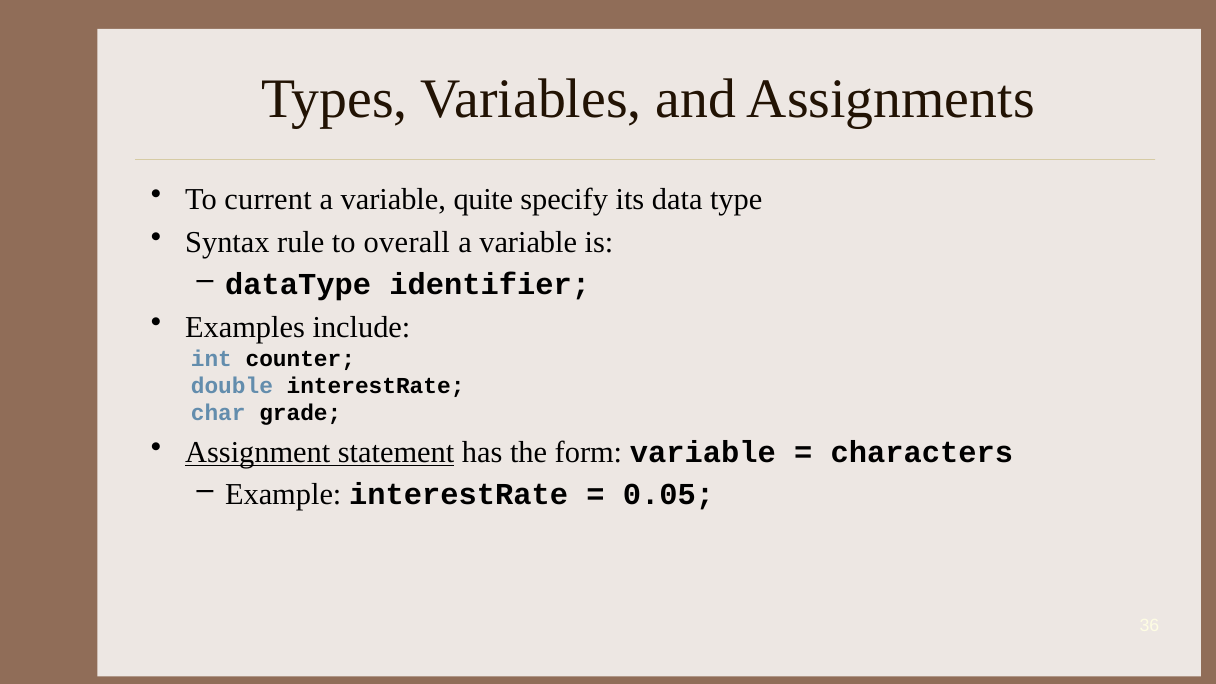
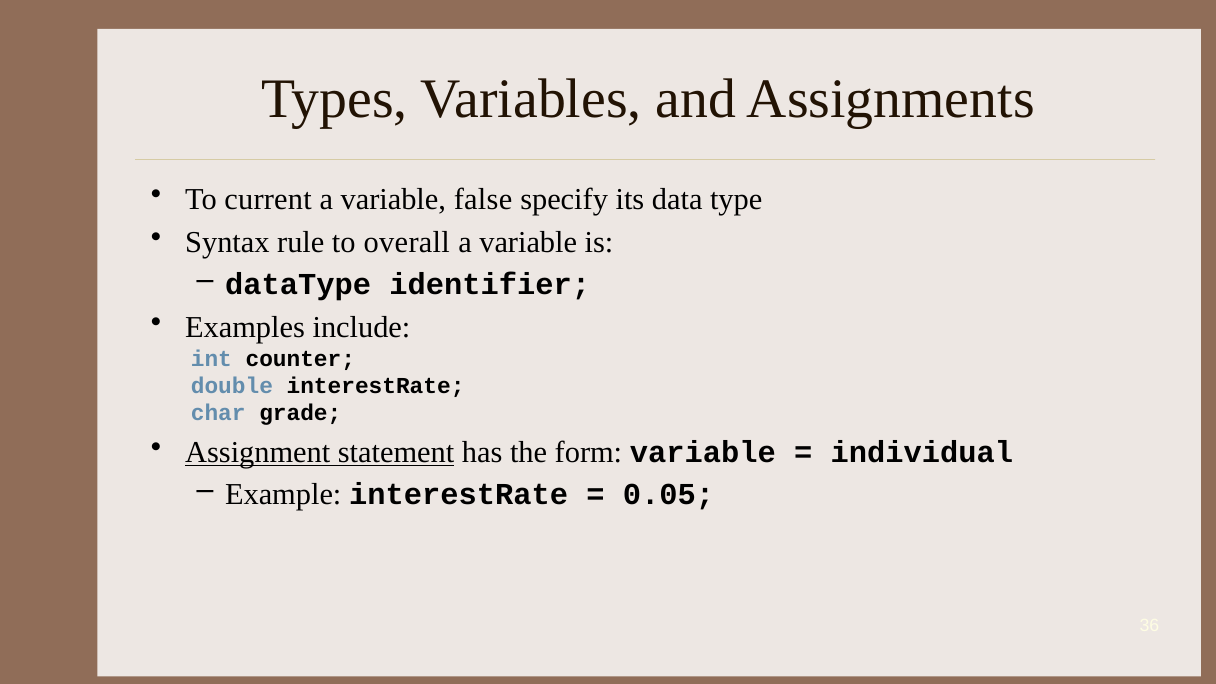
quite: quite -> false
characters: characters -> individual
